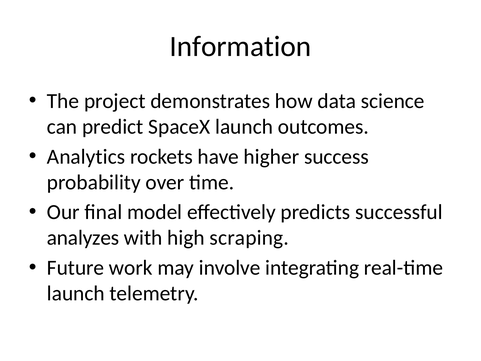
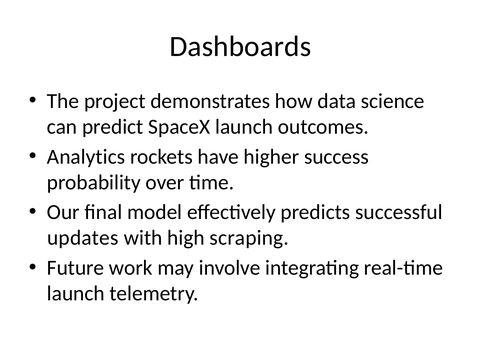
Information: Information -> Dashboards
analyzes: analyzes -> updates
